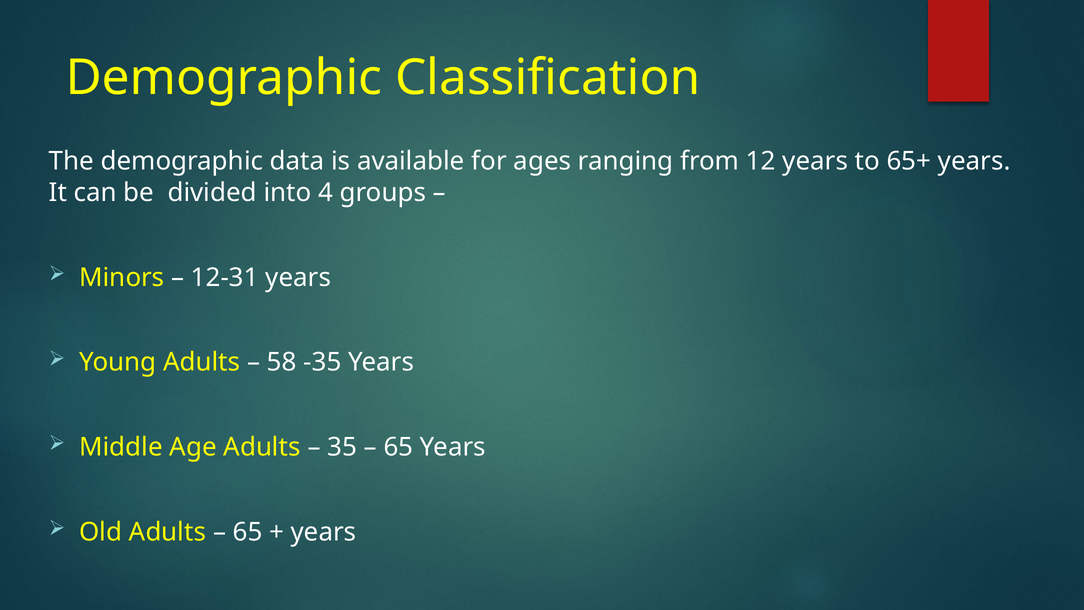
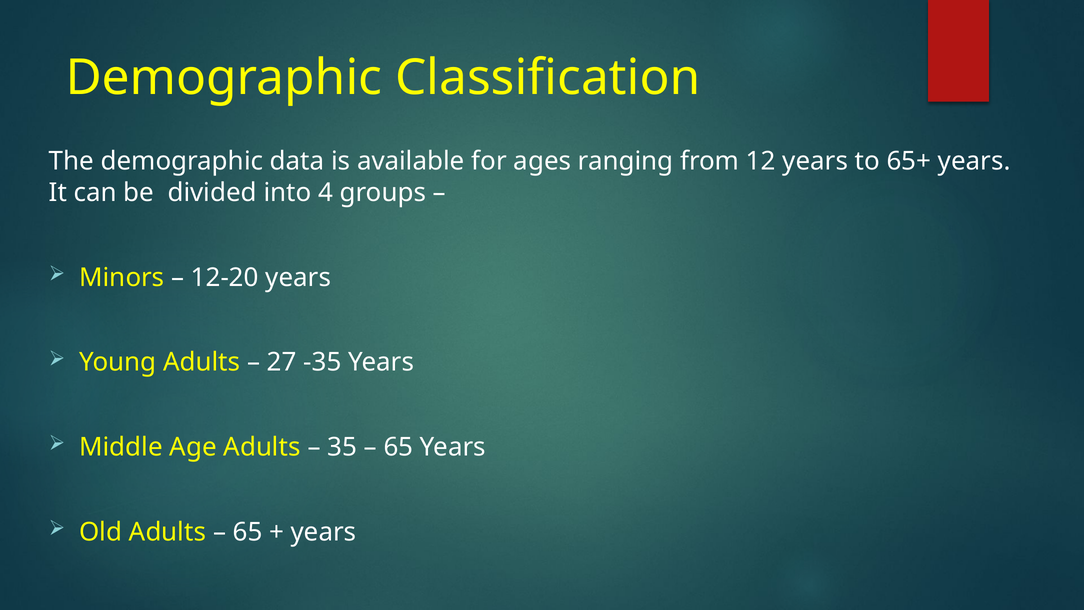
12-31: 12-31 -> 12-20
58: 58 -> 27
